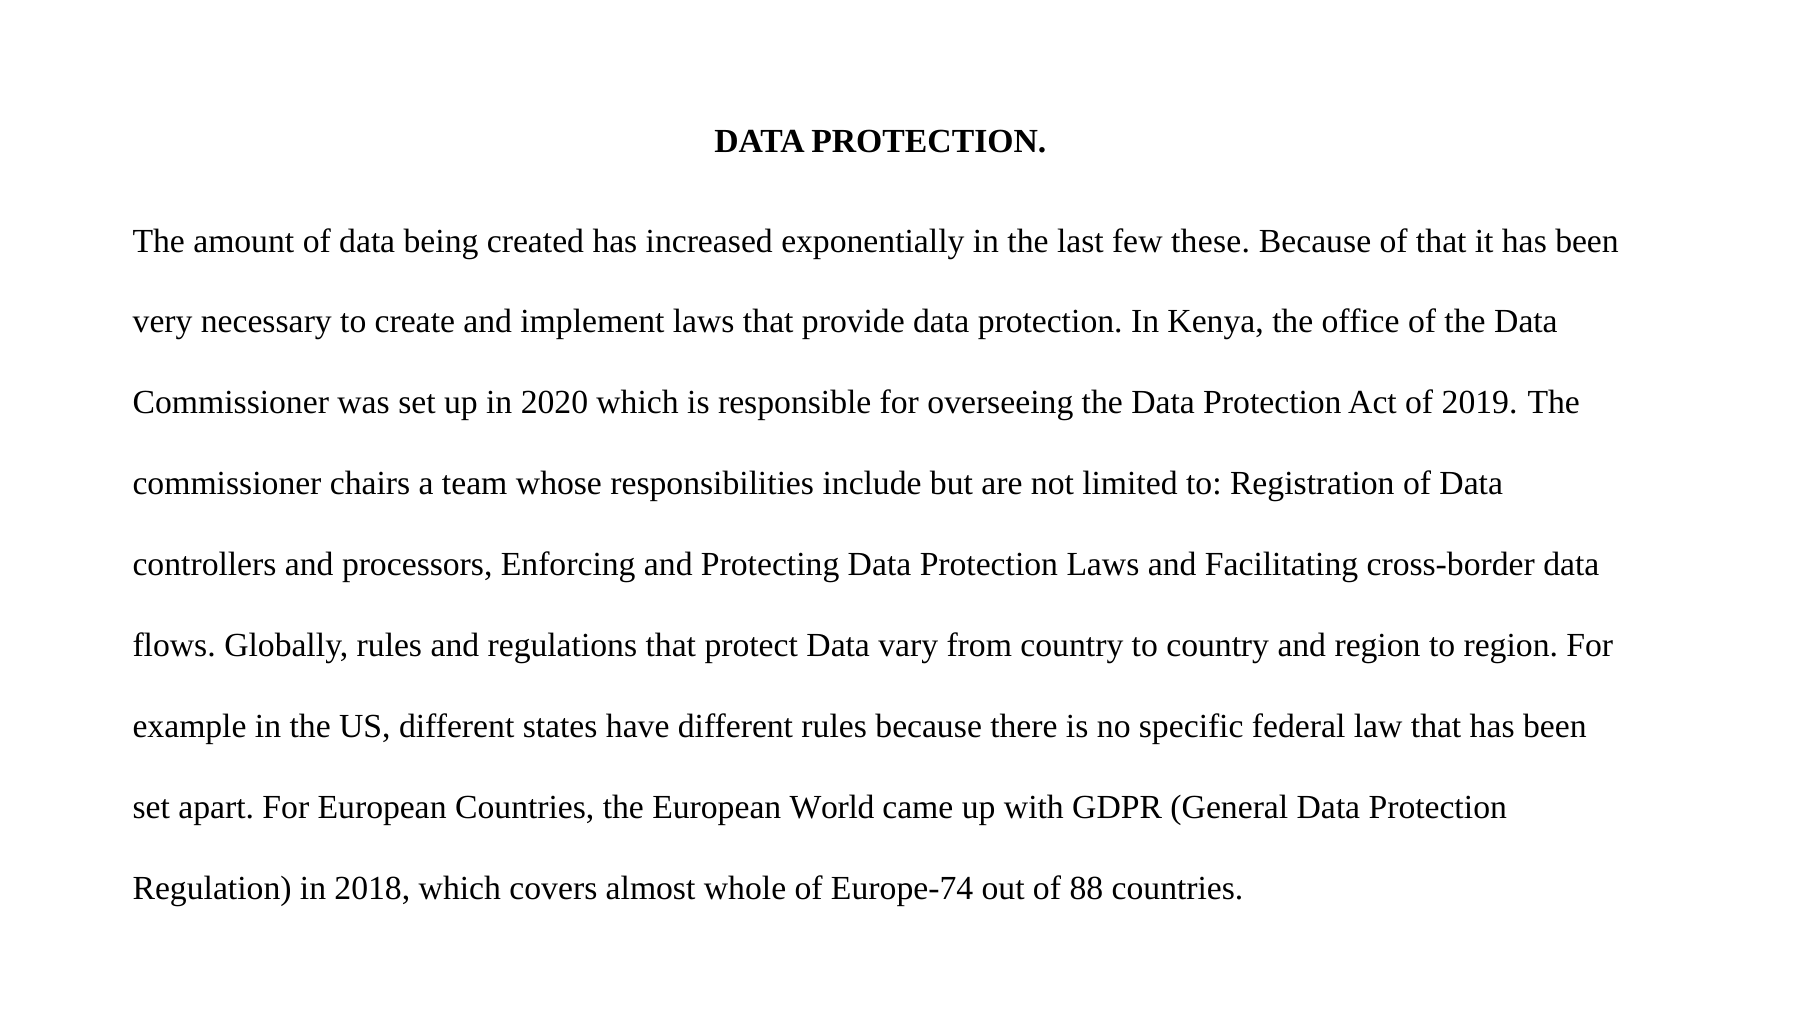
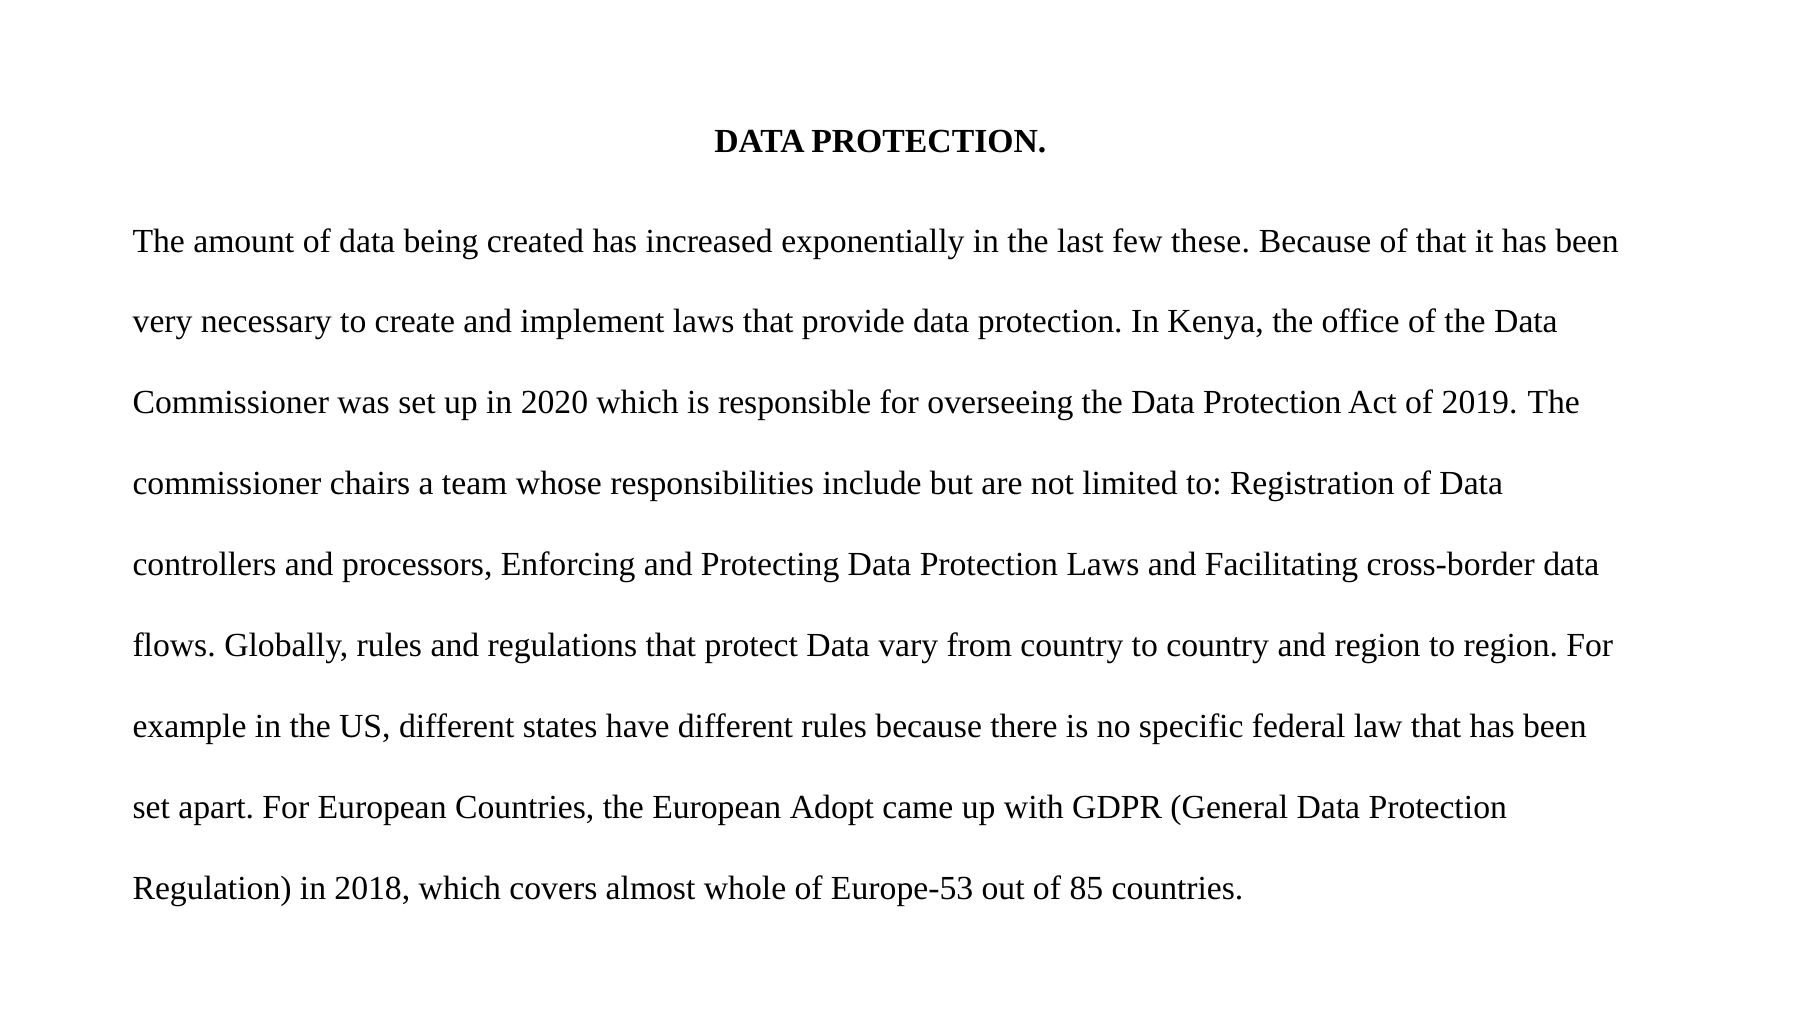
World: World -> Adopt
Europe-74: Europe-74 -> Europe-53
88: 88 -> 85
